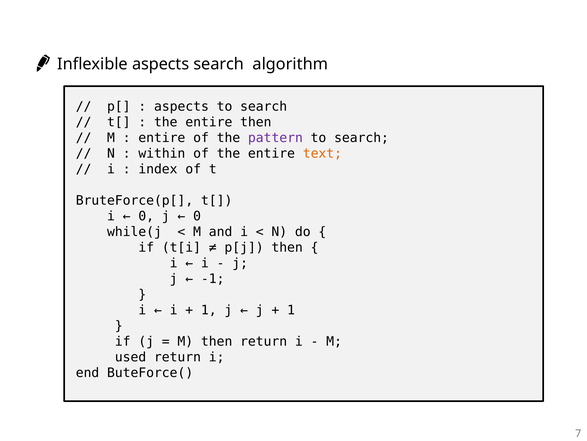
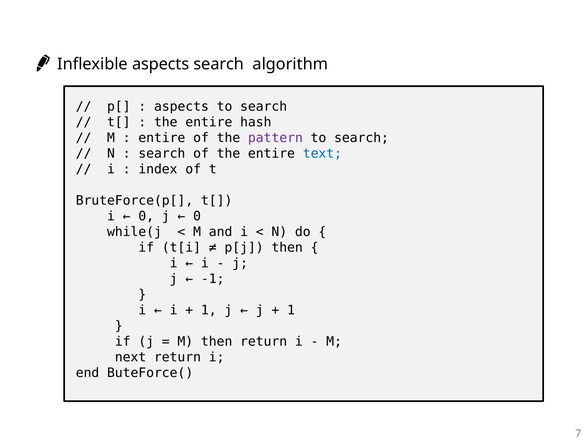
entire then: then -> hash
within at (162, 153): within -> search
text colour: orange -> blue
used: used -> next
